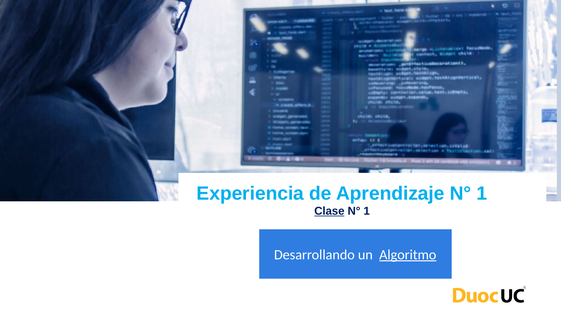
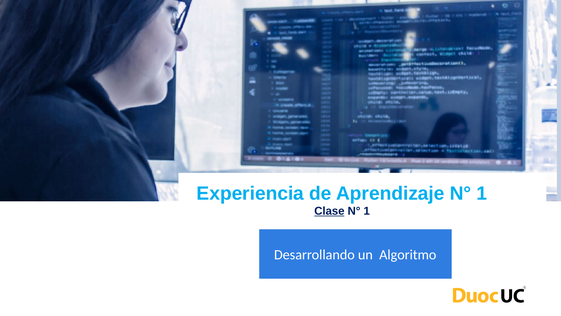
Algoritmo underline: present -> none
